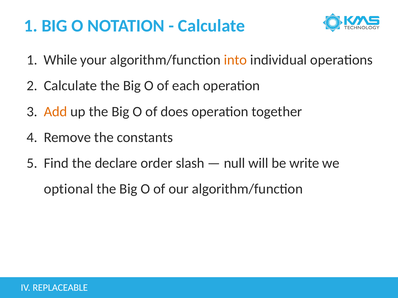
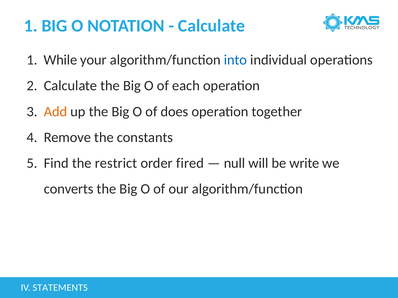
into colour: orange -> blue
declare: declare -> restrict
slash: slash -> fired
optional: optional -> converts
REPLACEABLE: REPLACEABLE -> STATEMENTS
